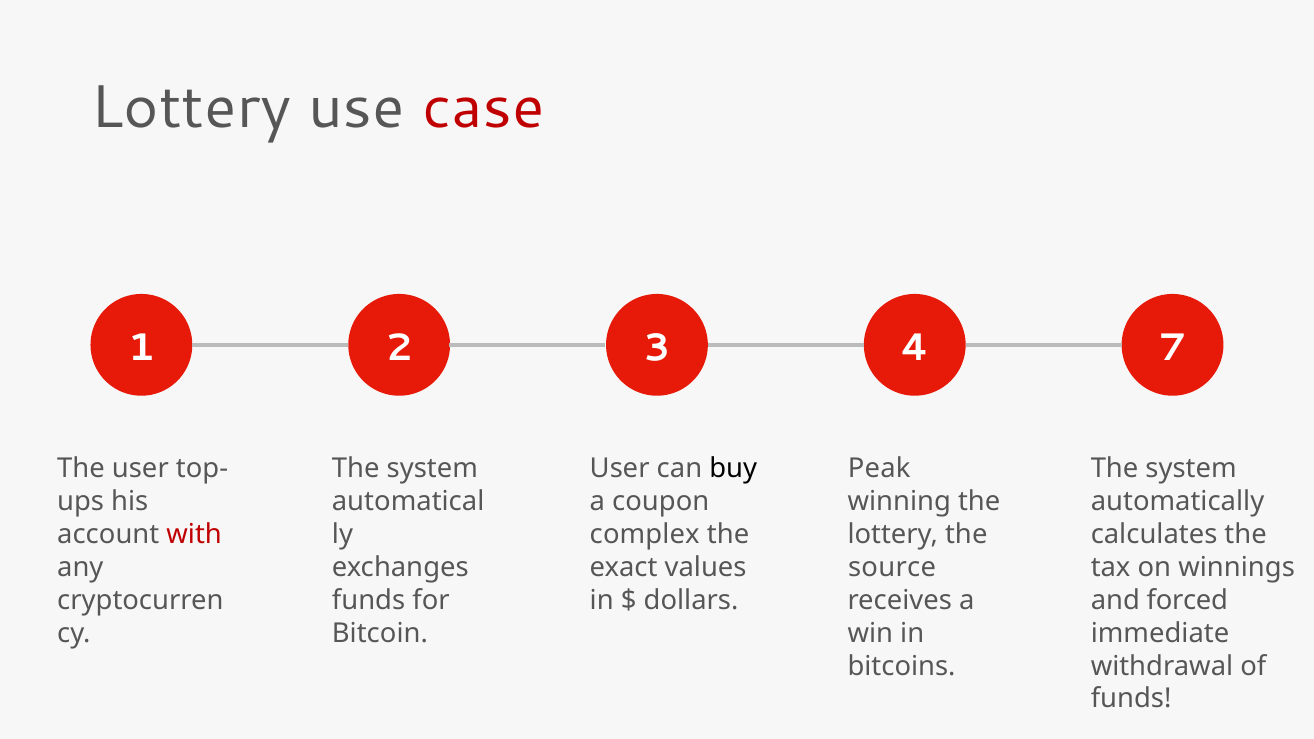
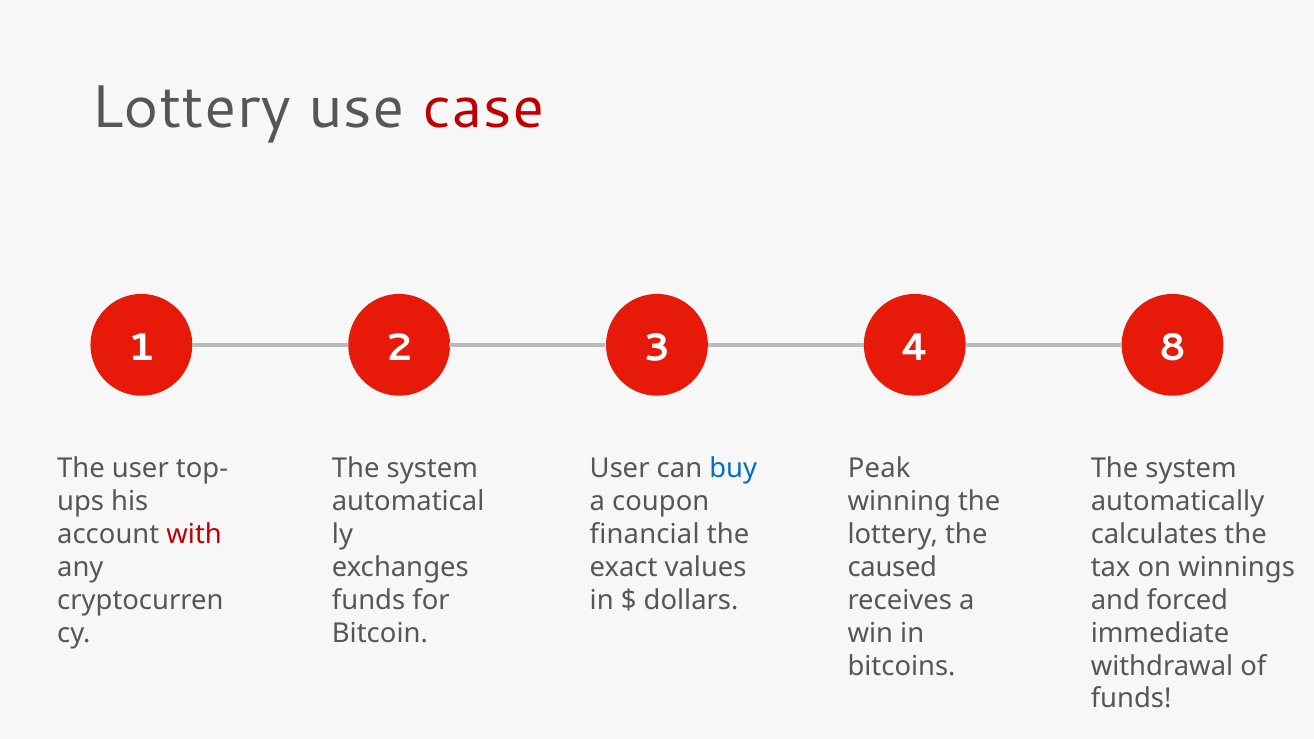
7: 7 -> 8
buy colour: black -> blue
complex: complex -> financial
source: source -> caused
